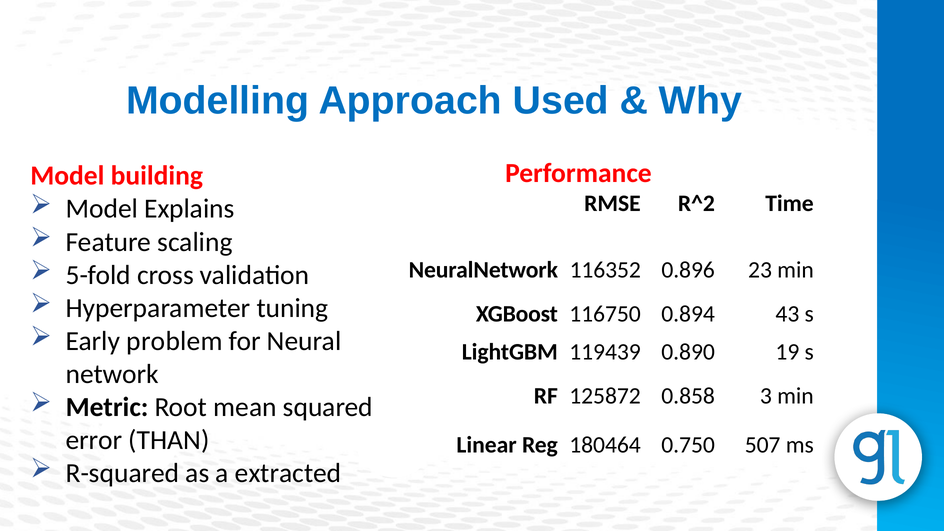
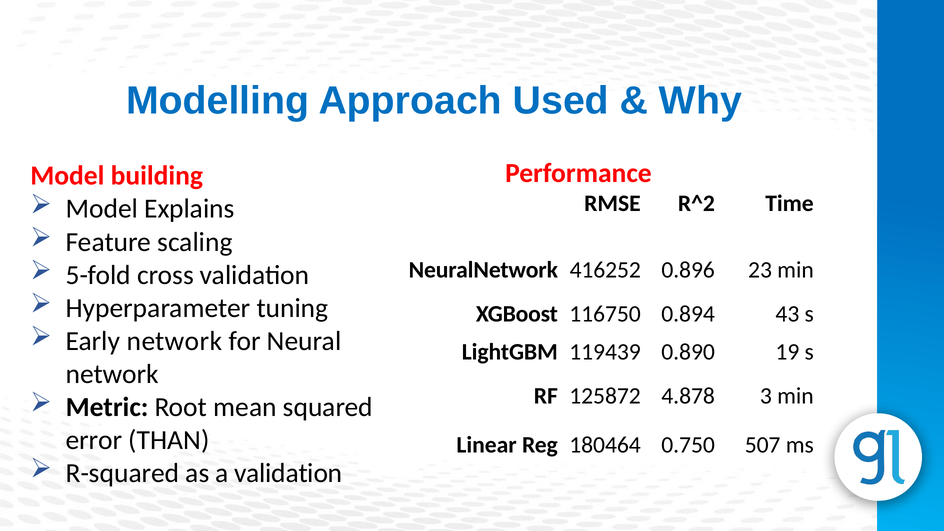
116352: 116352 -> 416252
Early problem: problem -> network
0.858: 0.858 -> 4.878
a extracted: extracted -> validation
